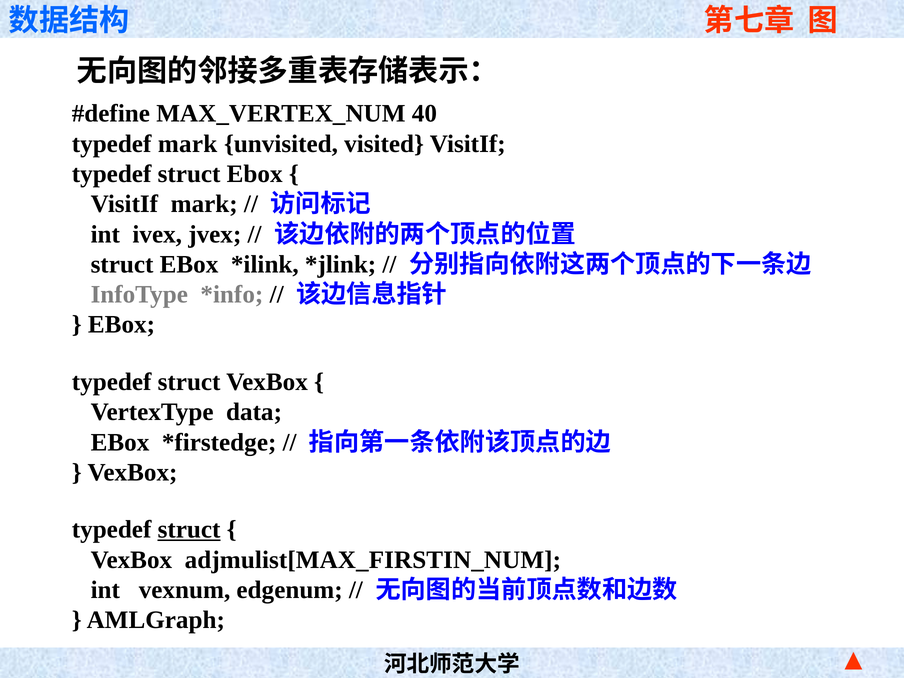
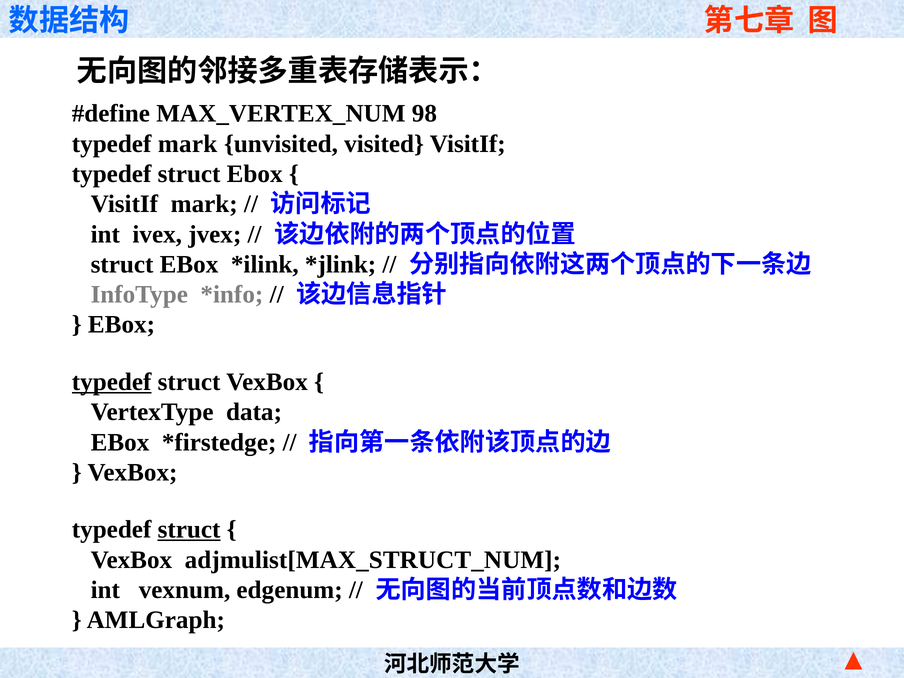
40: 40 -> 98
typedef at (112, 382) underline: none -> present
adjmulist[MAX_FIRSTIN_NUM: adjmulist[MAX_FIRSTIN_NUM -> adjmulist[MAX_STRUCT_NUM
